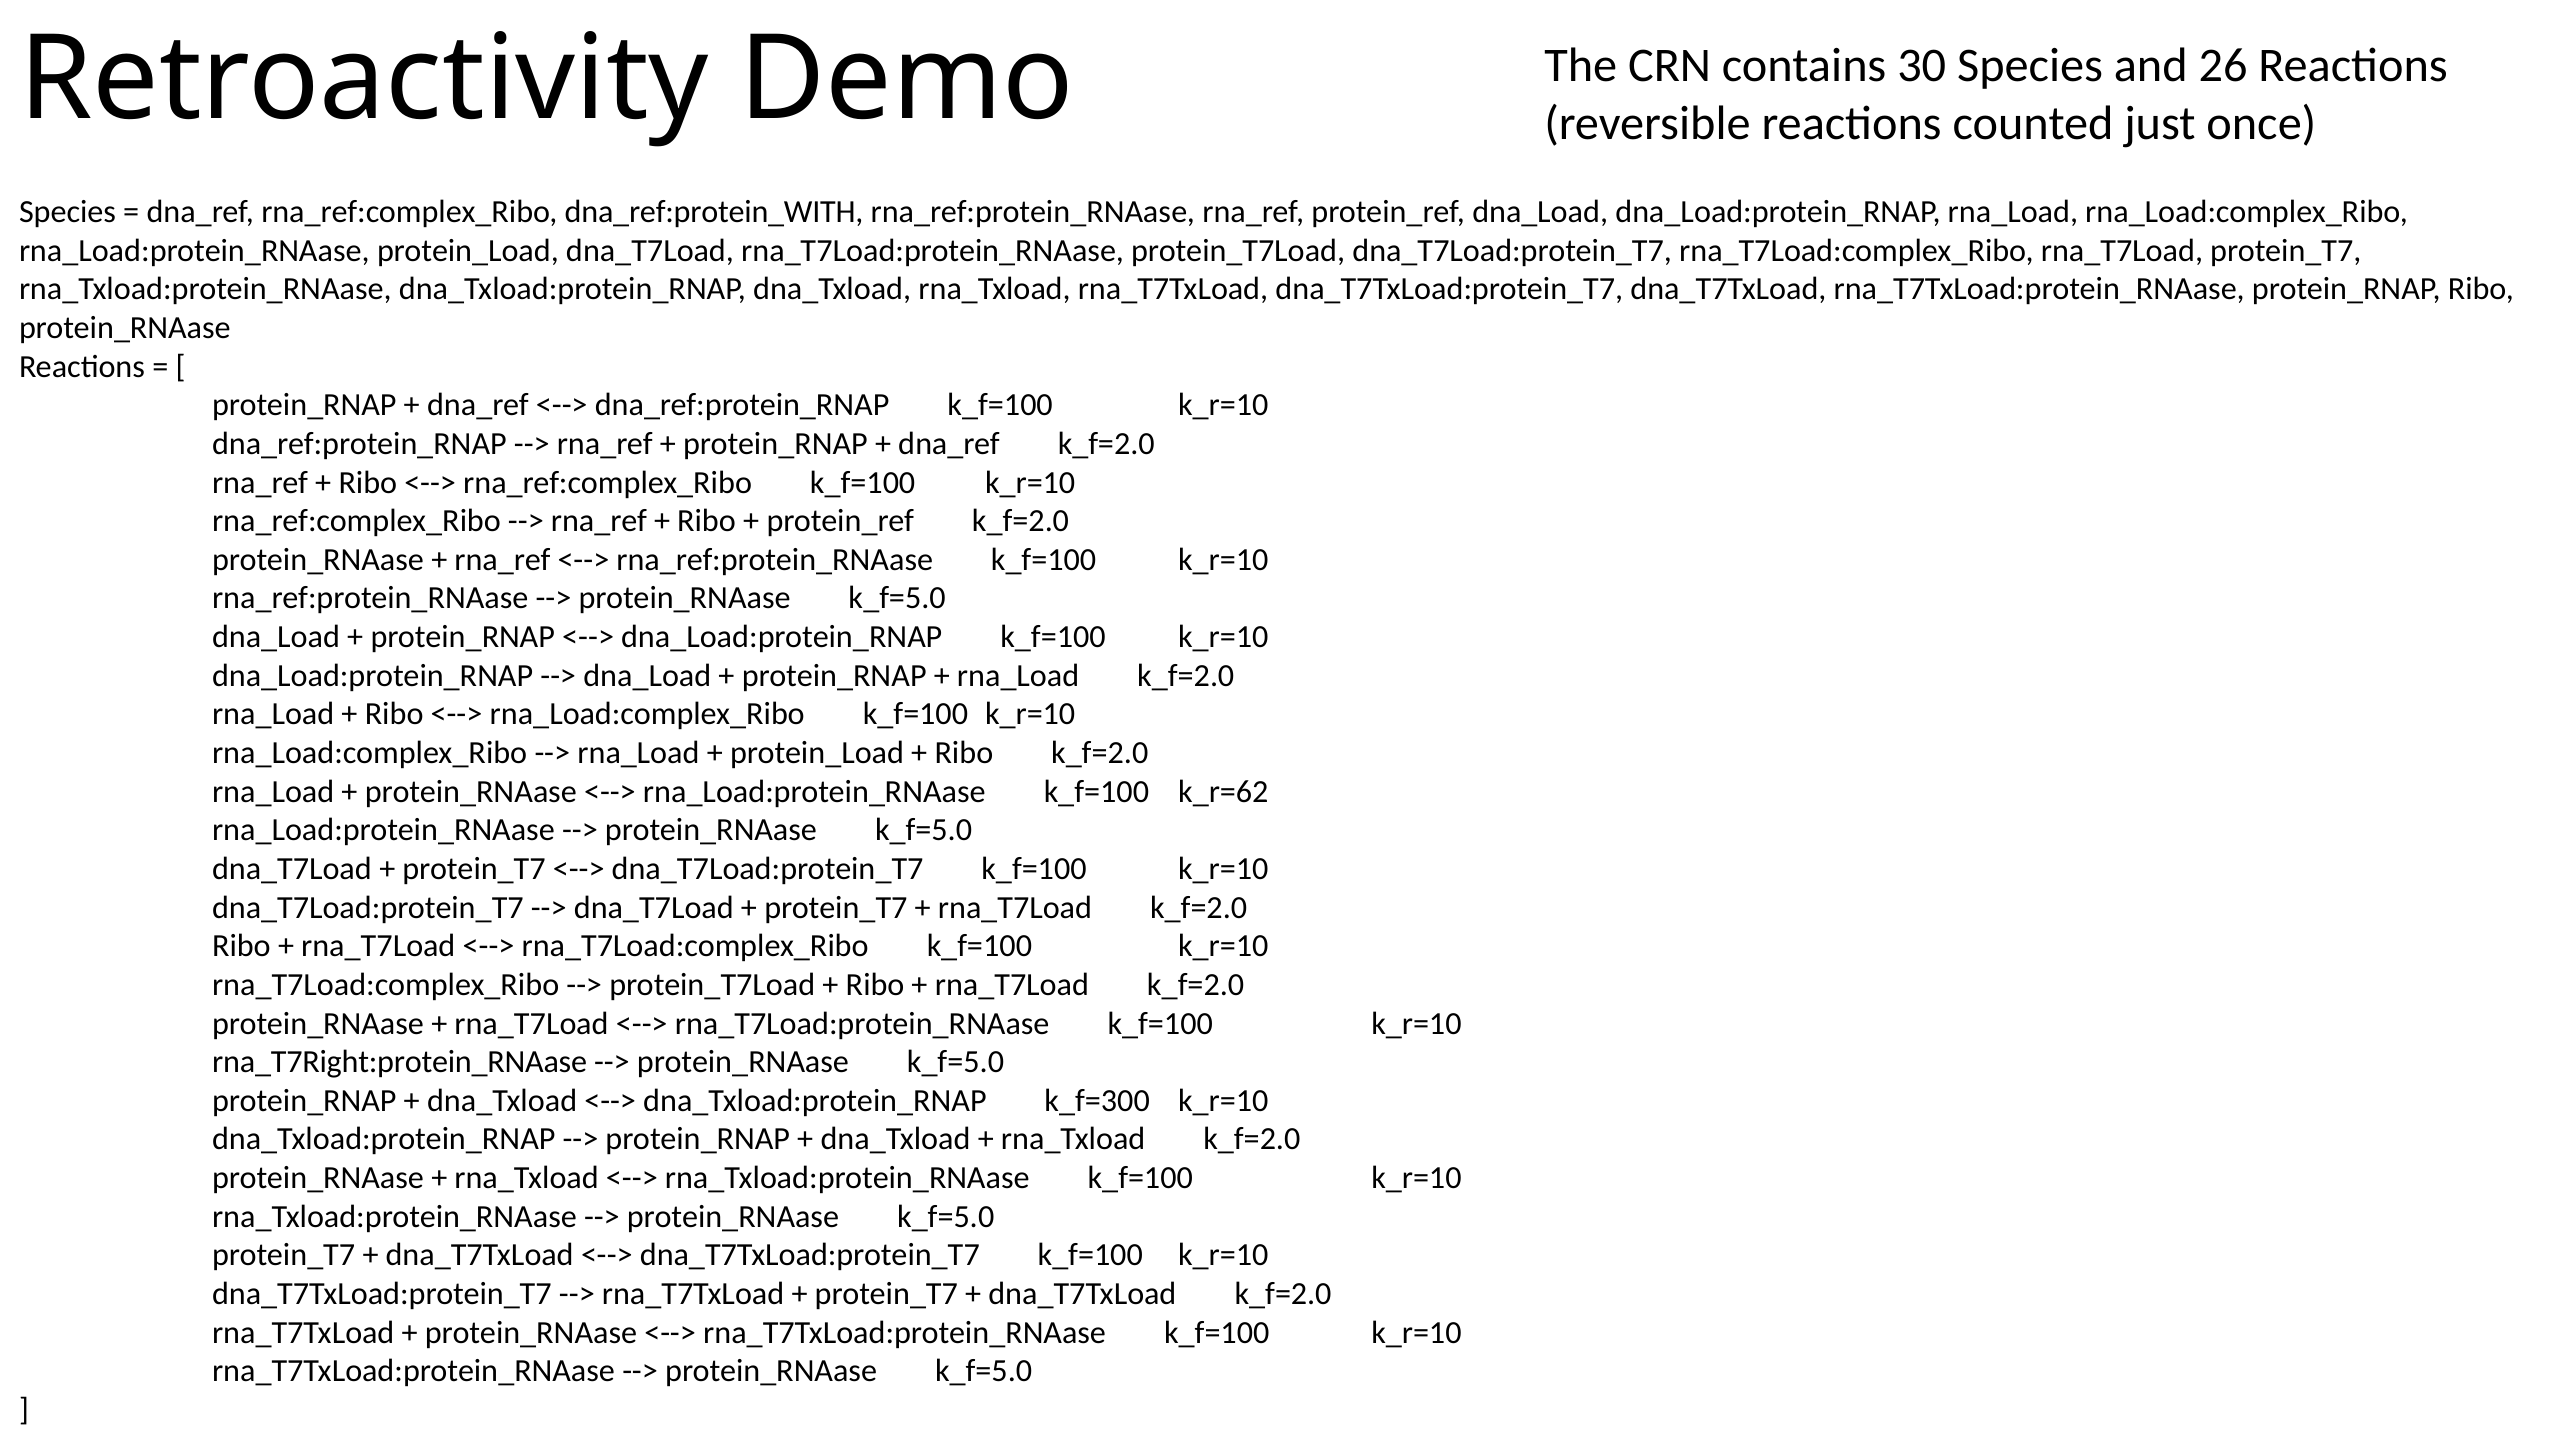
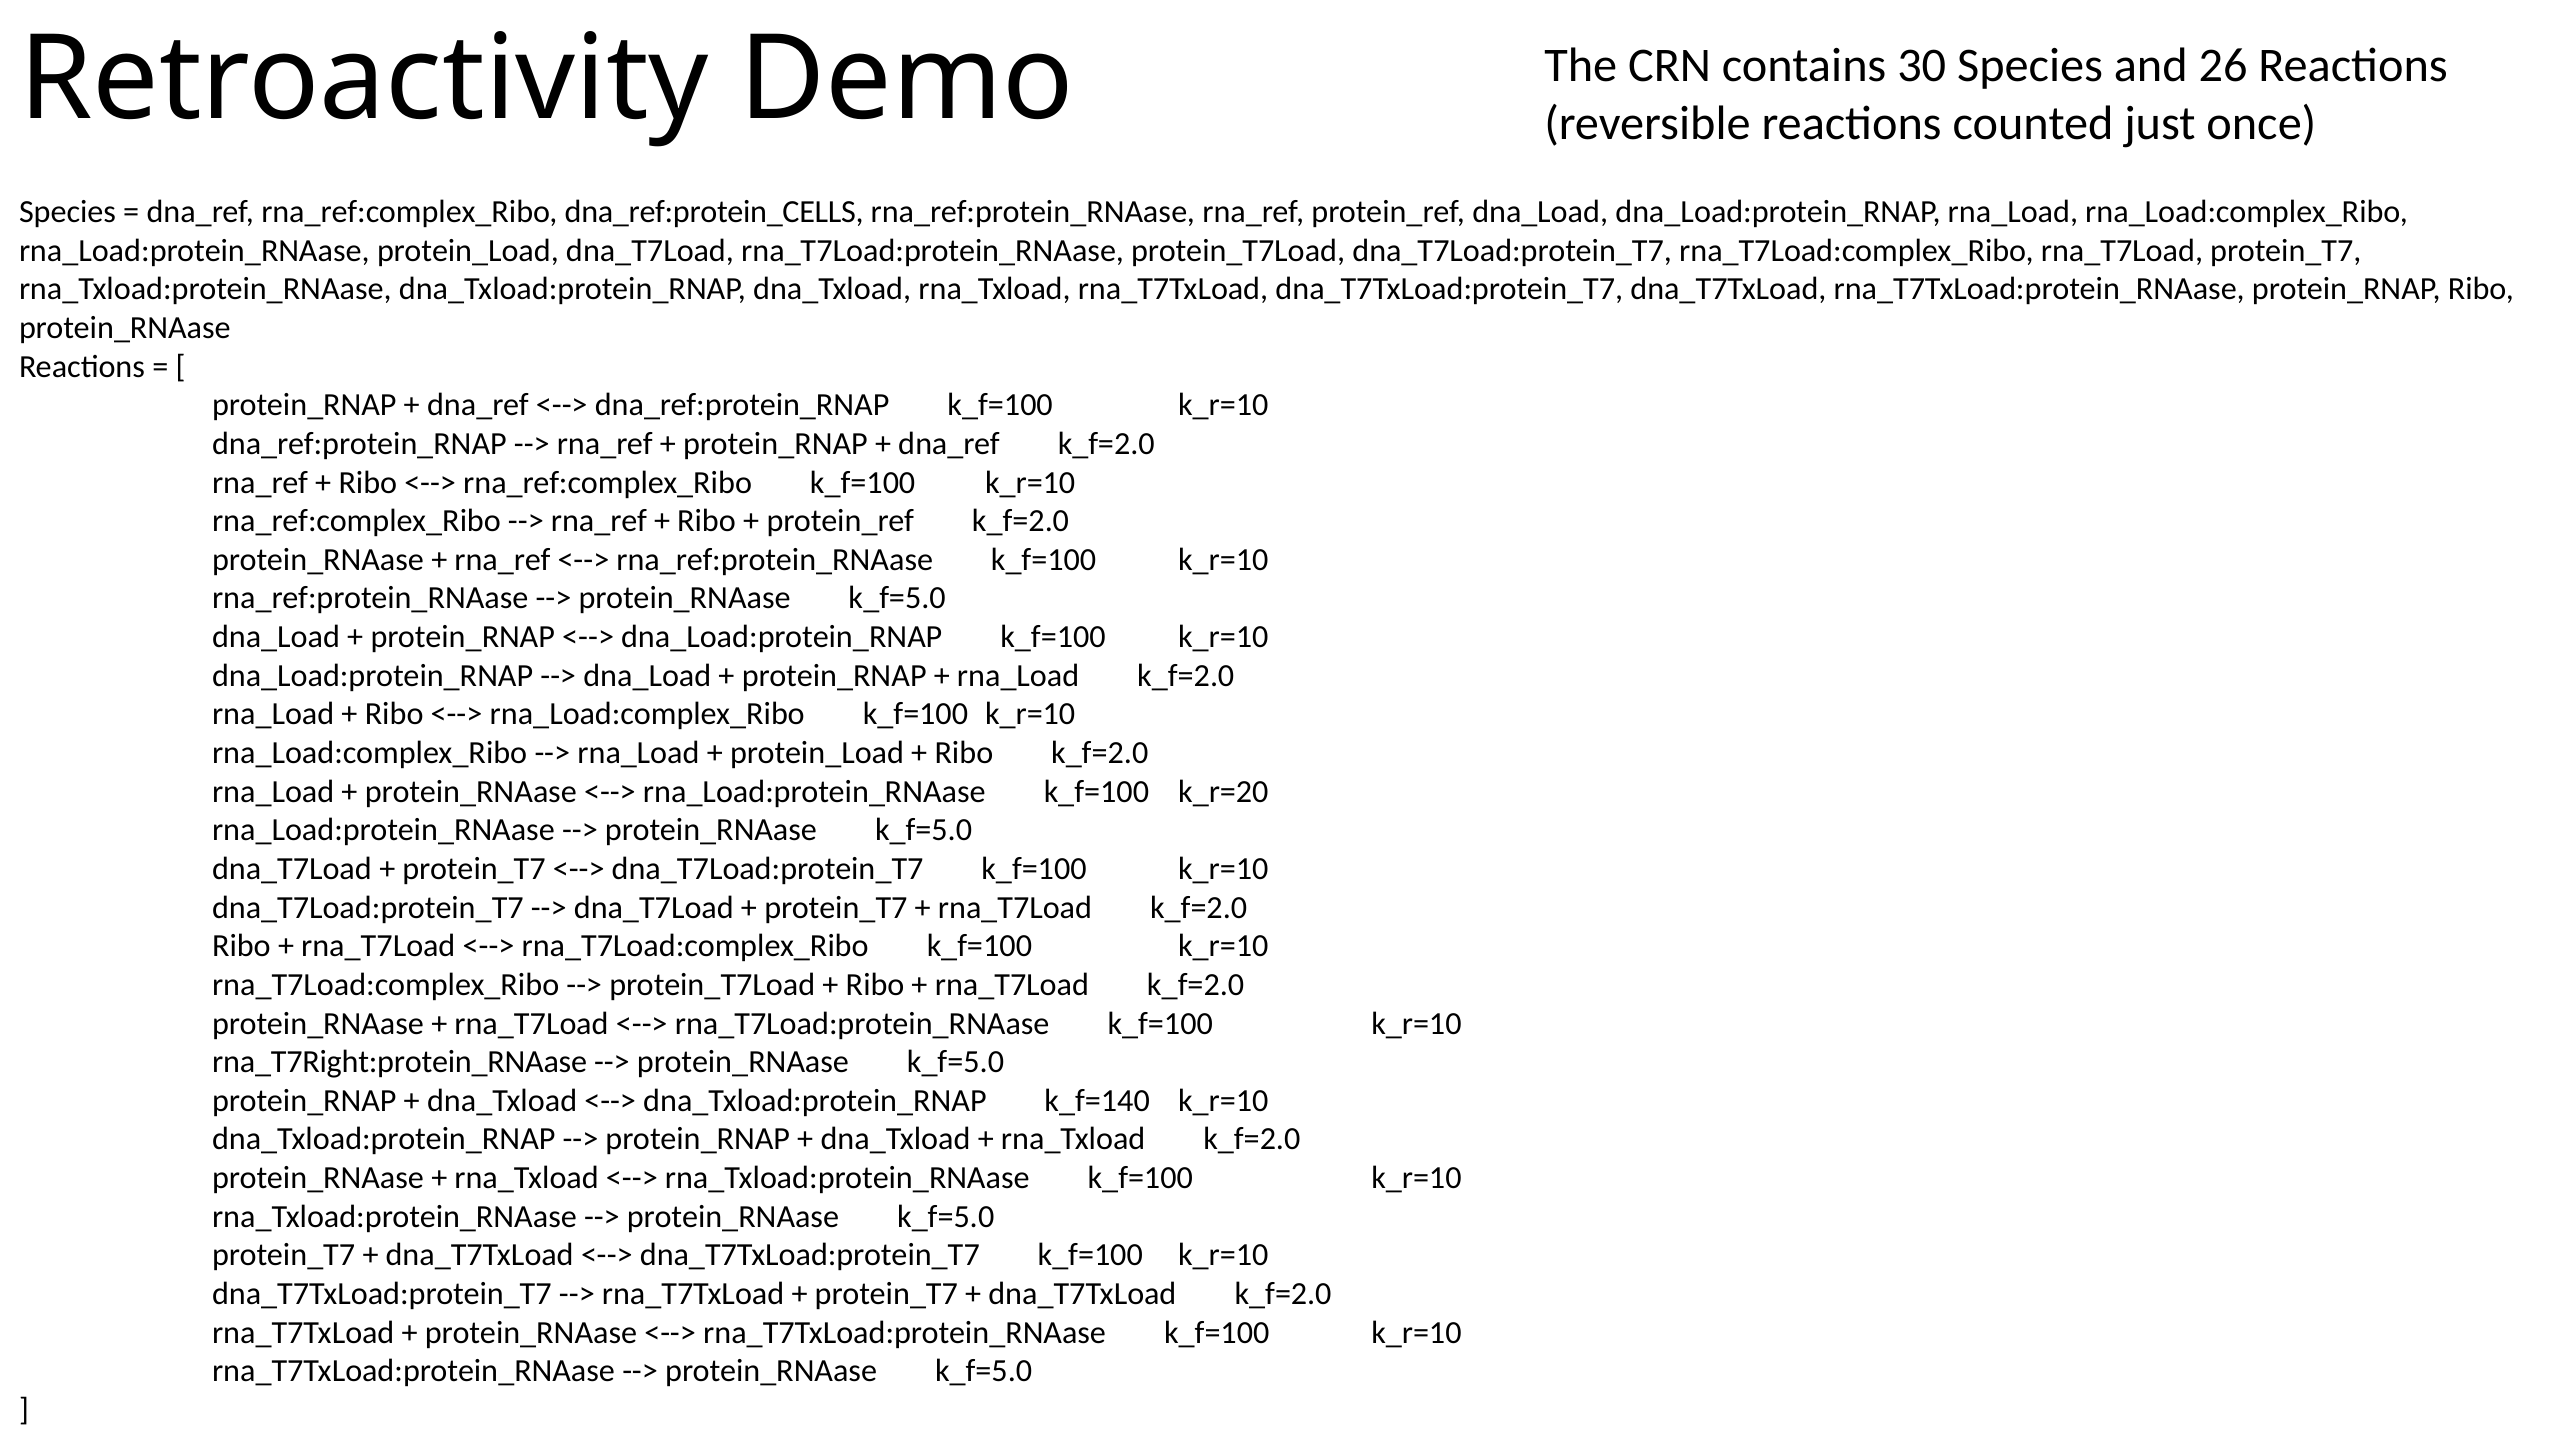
dna_ref:protein_WITH: dna_ref:protein_WITH -> dna_ref:protein_CELLS
k_r=62: k_r=62 -> k_r=20
k_f=300: k_f=300 -> k_f=140
